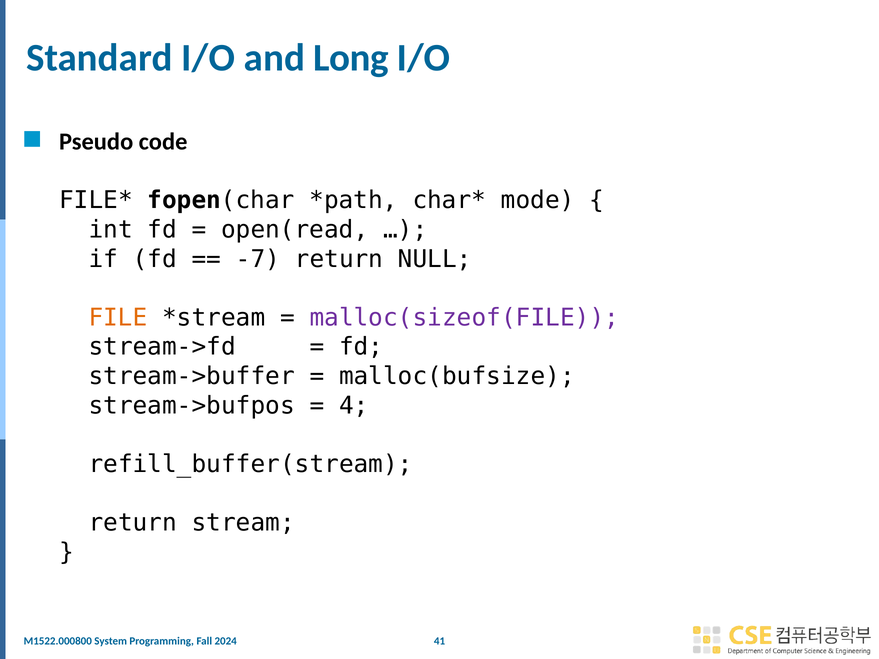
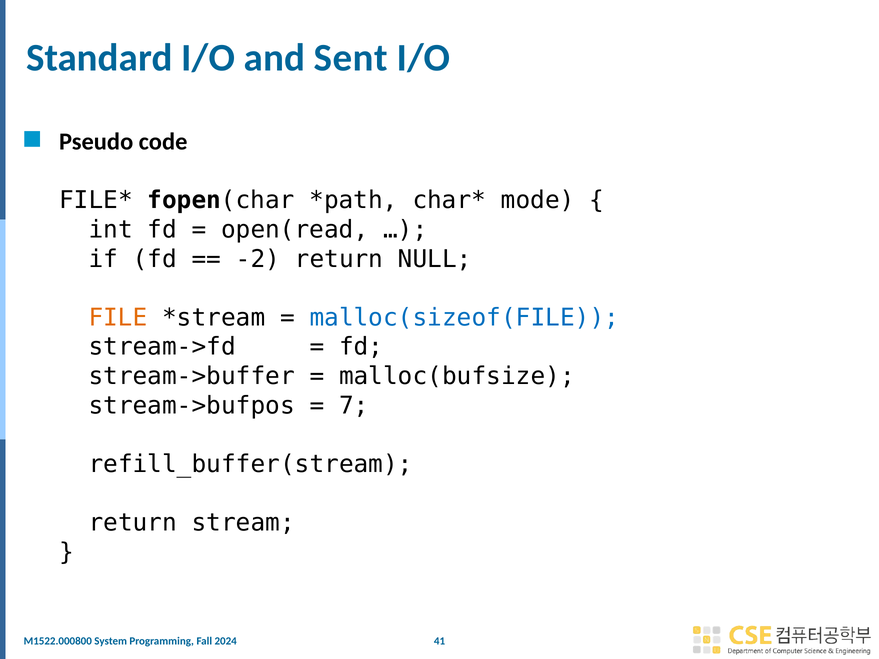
Long: Long -> Sent
-7: -7 -> -2
malloc(sizeof(FILE colour: purple -> blue
4: 4 -> 7
